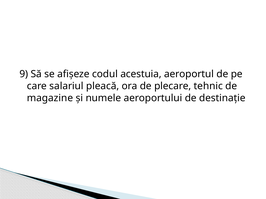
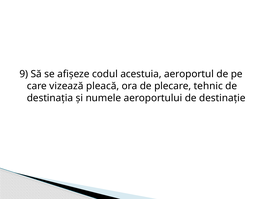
salariul: salariul -> vizează
magazine: magazine -> destinația
